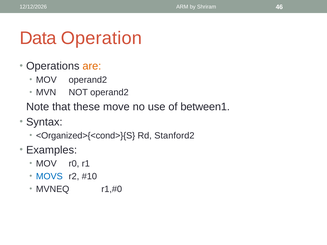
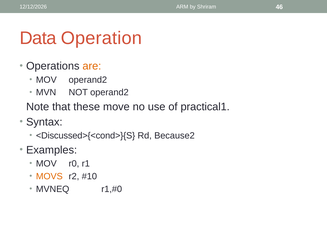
between1: between1 -> practical1
<Organized>{<cond>}{S: <Organized>{<cond>}{S -> <Discussed>{<cond>}{S
Stanford2: Stanford2 -> Because2
MOVS colour: blue -> orange
